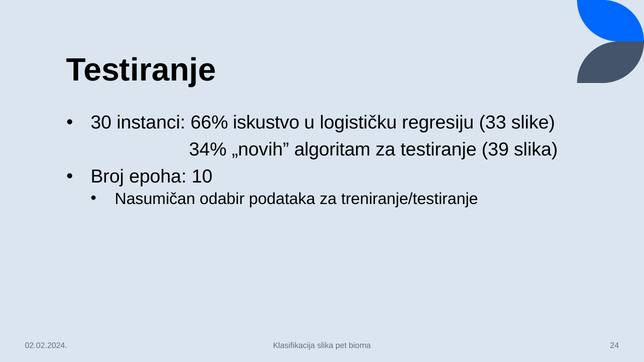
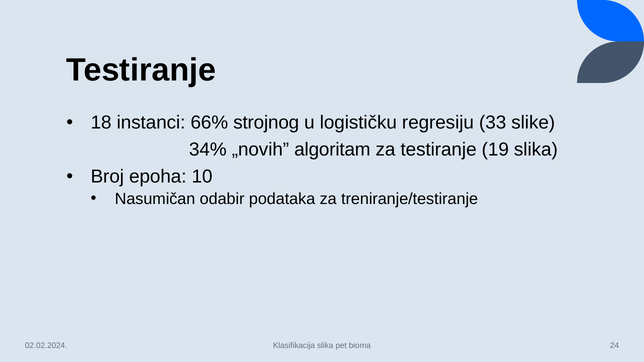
30: 30 -> 18
iskustvo: iskustvo -> strojnog
39: 39 -> 19
